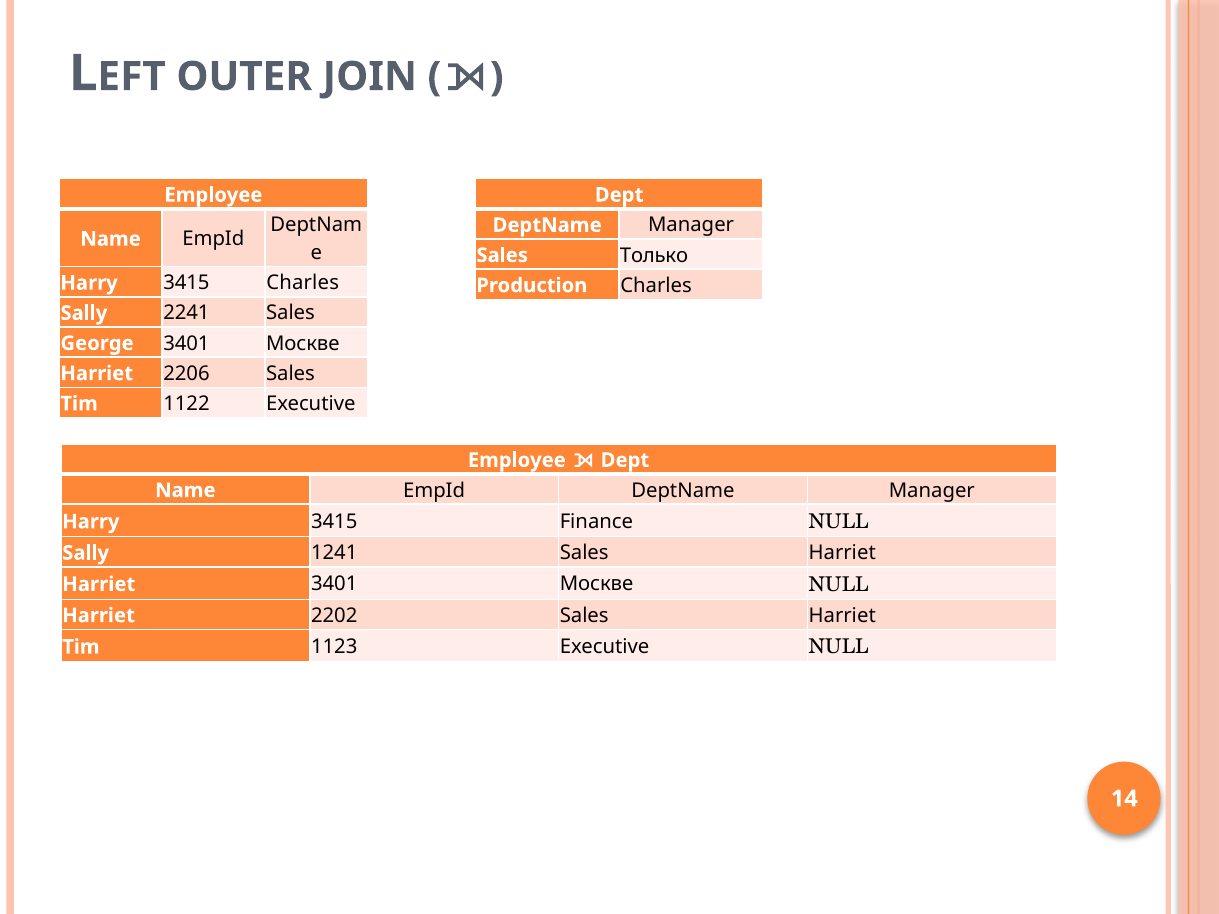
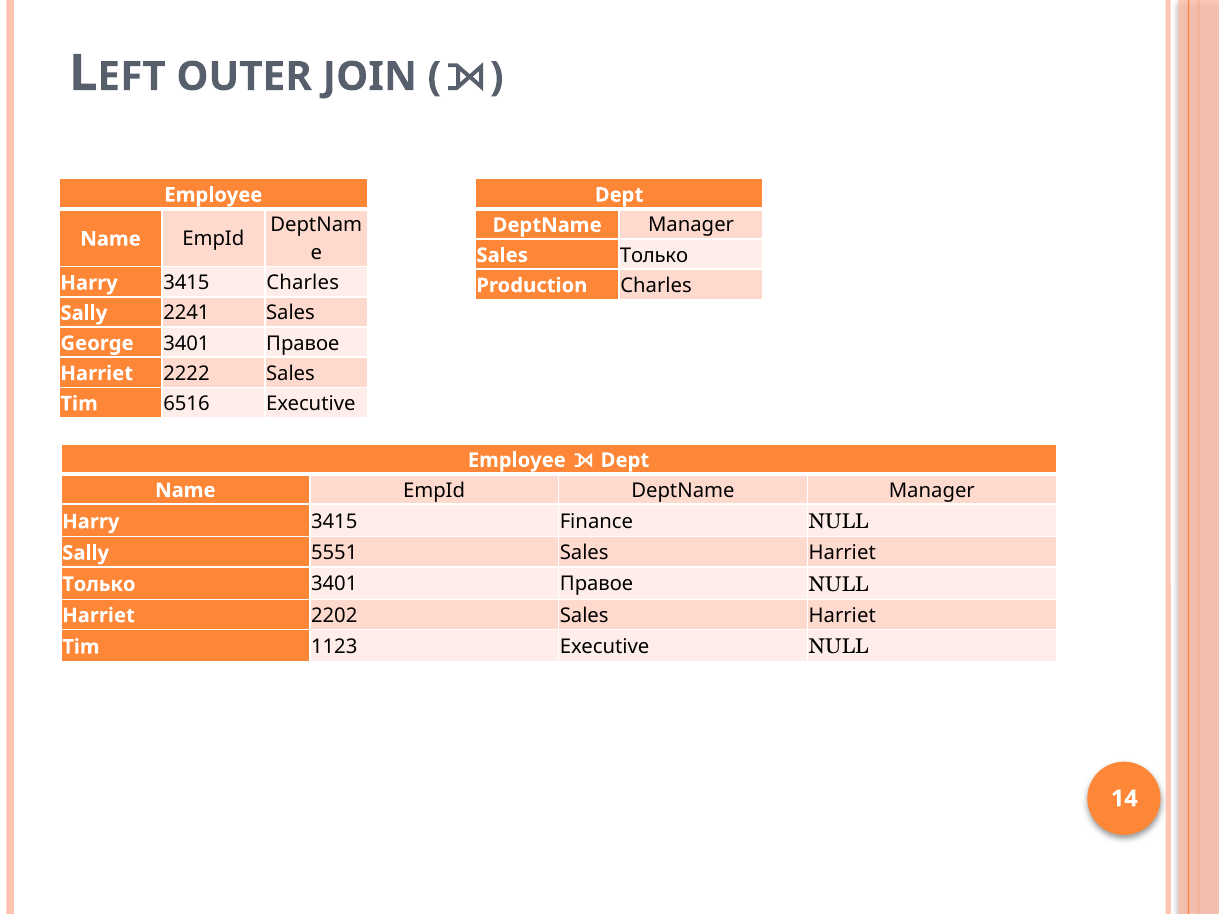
Москве at (303, 343): Москве -> Правое
2206: 2206 -> 2222
1122: 1122 -> 6516
1241: 1241 -> 5551
Harriet at (99, 584): Harriet -> Только
Москве at (597, 584): Москве -> Правое
